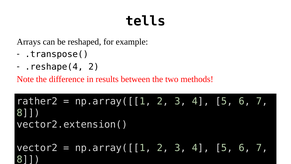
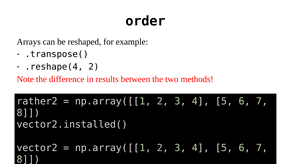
tells: tells -> order
vector2.extension(: vector2.extension( -> vector2.installed(
